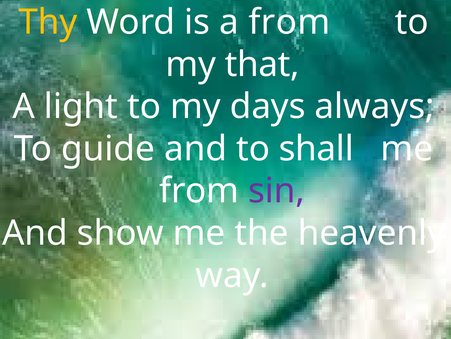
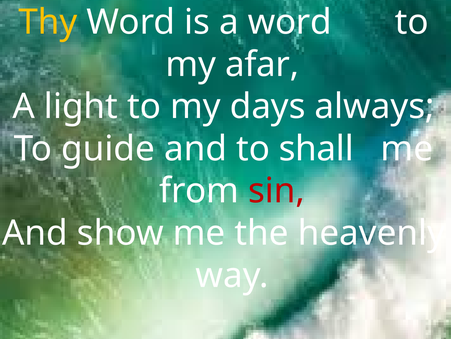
a from: from -> word
that: that -> afar
sin colour: purple -> red
